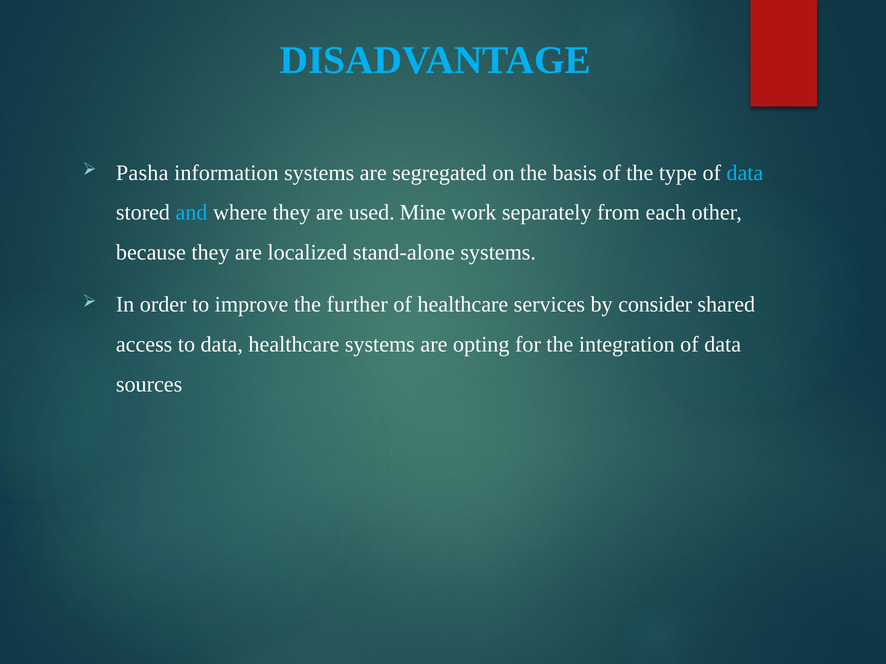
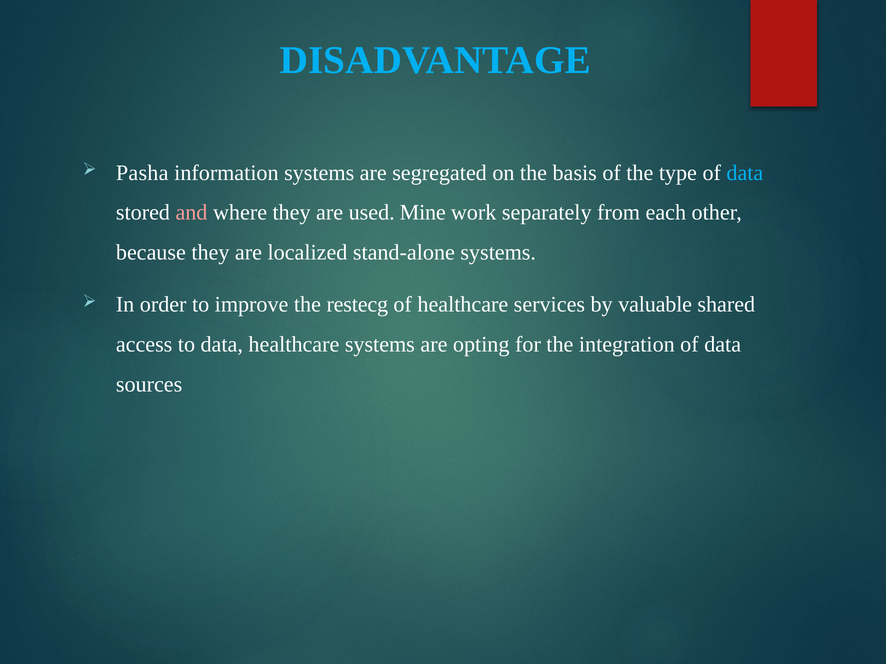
and colour: light blue -> pink
further: further -> restecg
consider: consider -> valuable
